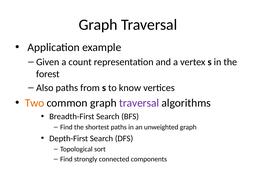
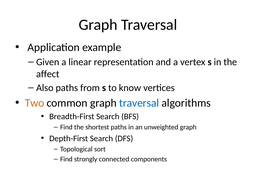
count: count -> linear
forest: forest -> affect
traversal at (139, 103) colour: purple -> blue
